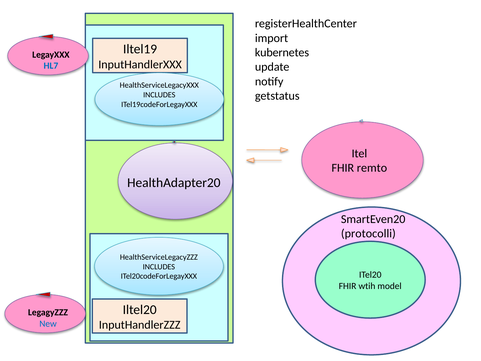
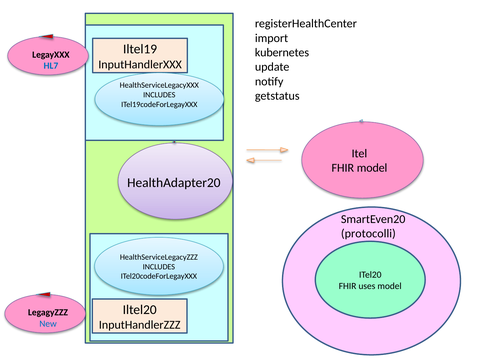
FHIR remto: remto -> model
wtih: wtih -> uses
